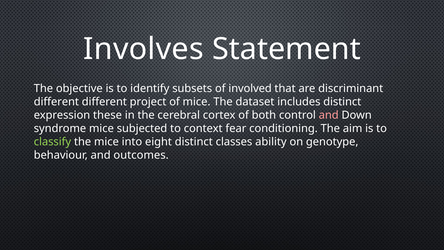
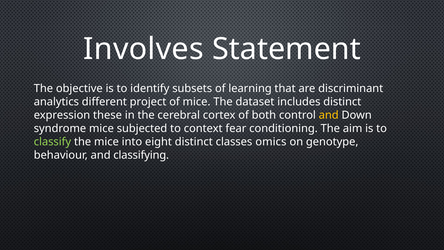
involved: involved -> learning
different at (56, 102): different -> analytics
and at (329, 115) colour: pink -> yellow
ability: ability -> omics
outcomes: outcomes -> classifying
